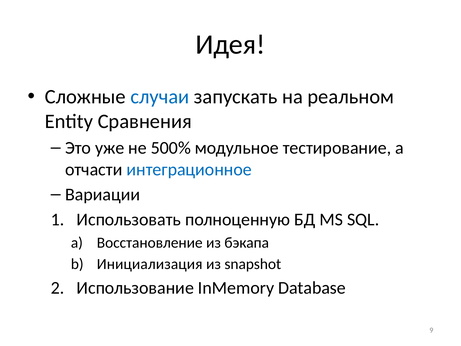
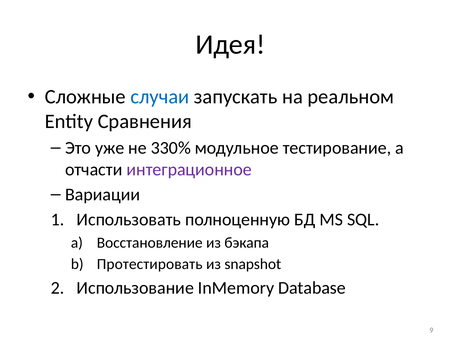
500%: 500% -> 330%
интеграционное colour: blue -> purple
Инициализация: Инициализация -> Протестировать
